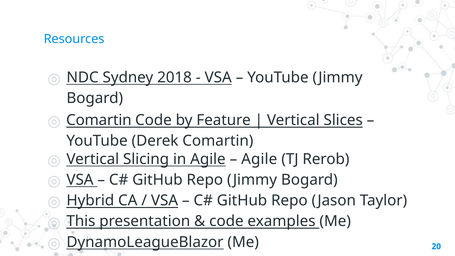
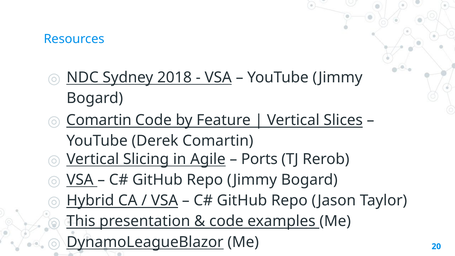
Agile at (259, 159): Agile -> Ports
